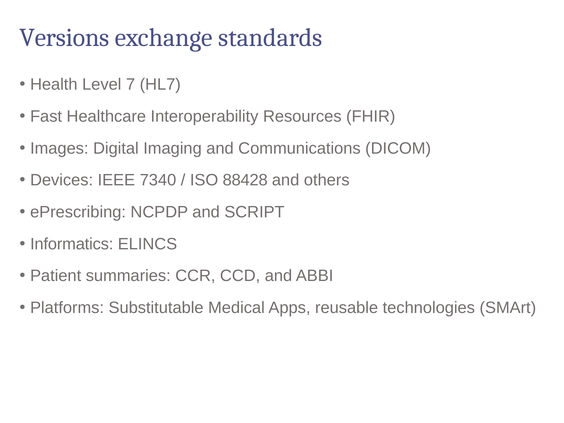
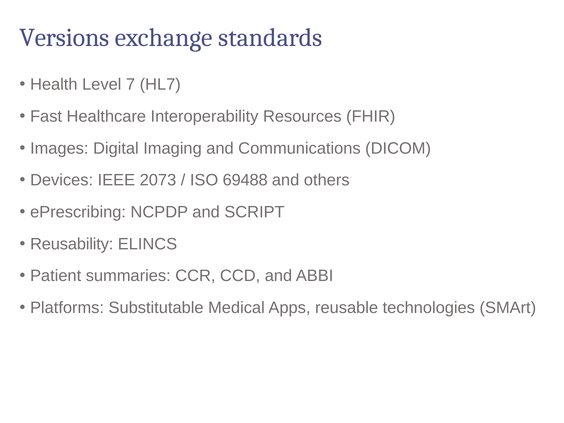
7340: 7340 -> 2073
88428: 88428 -> 69488
Informatics: Informatics -> Reusability
